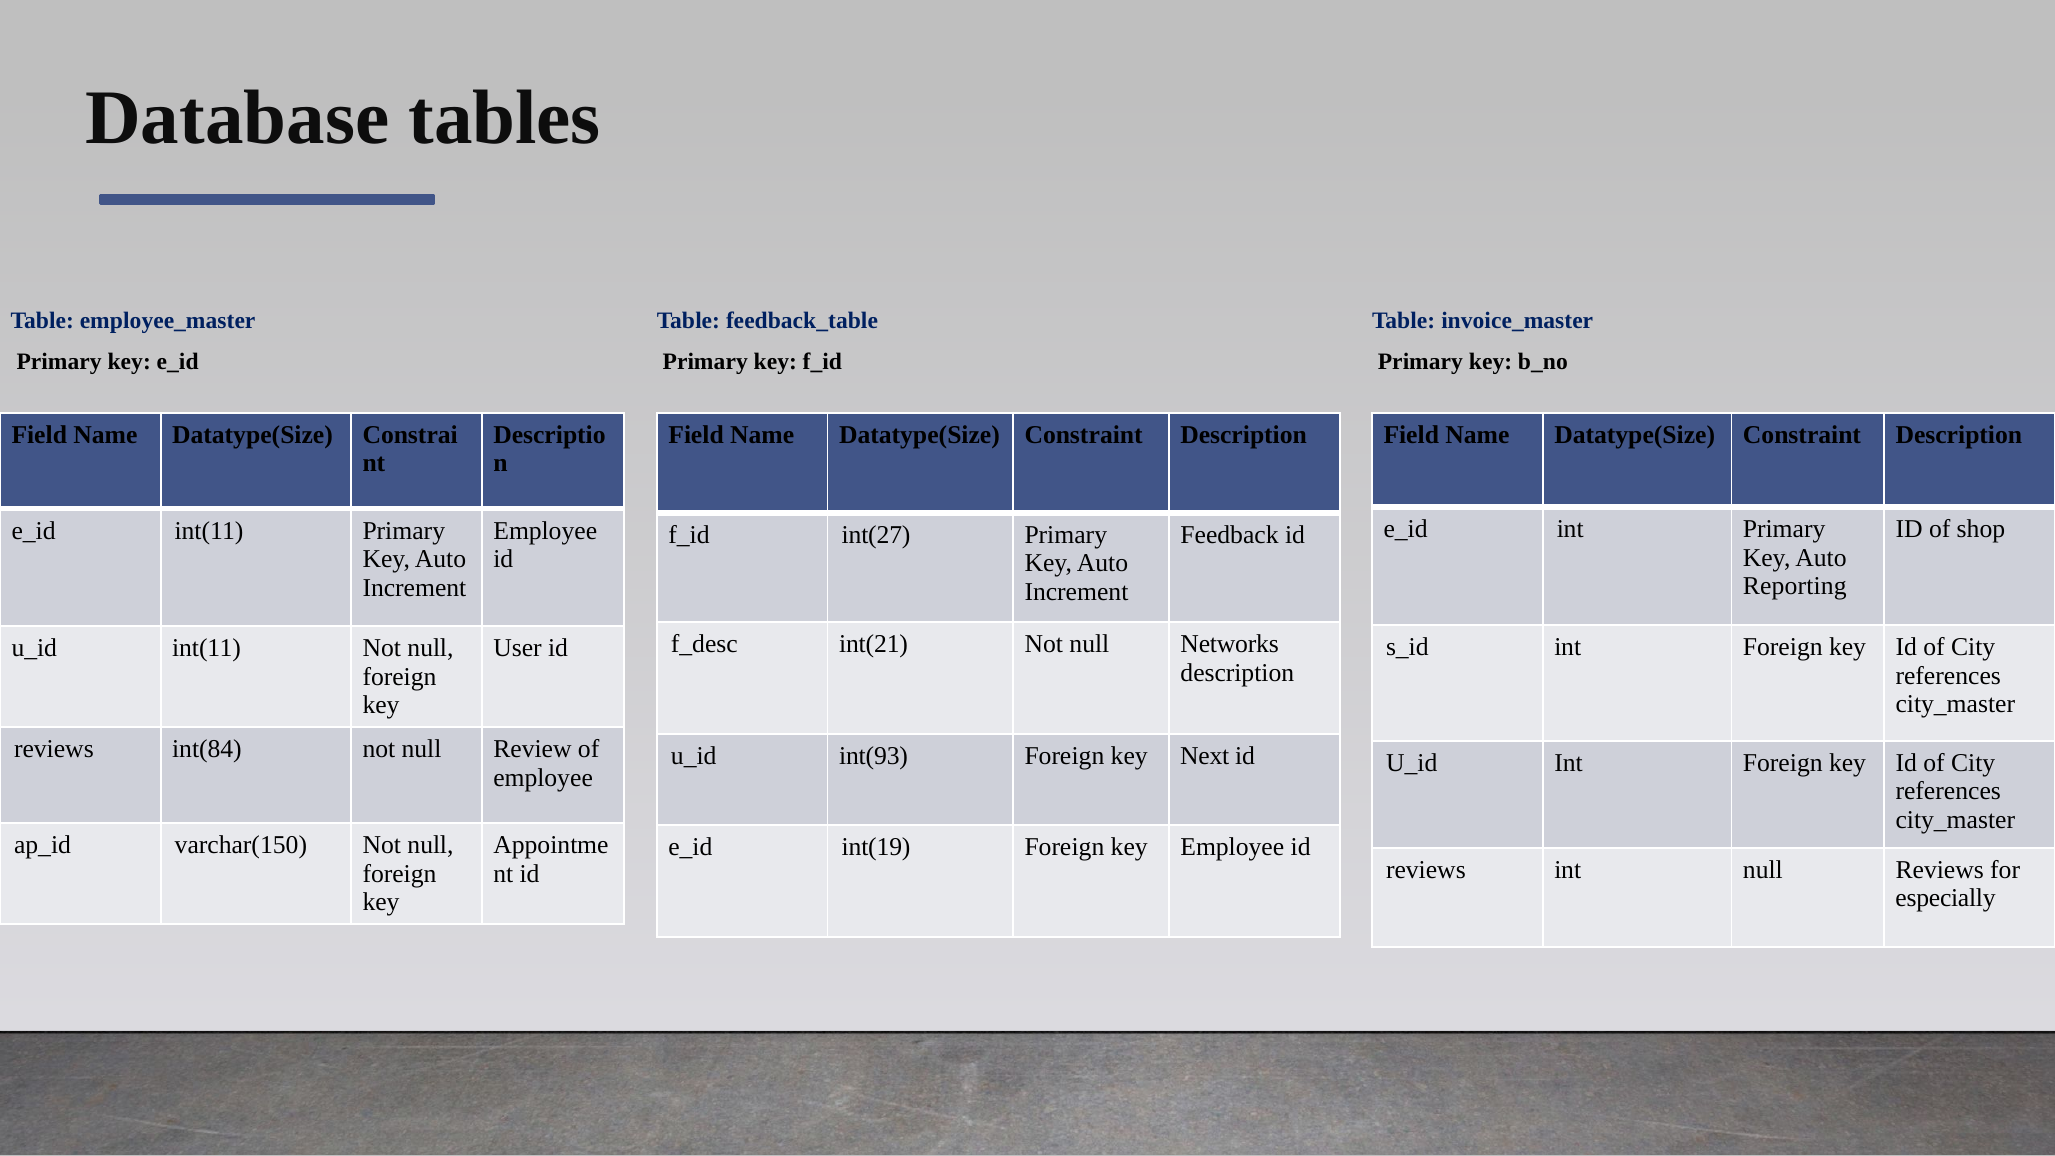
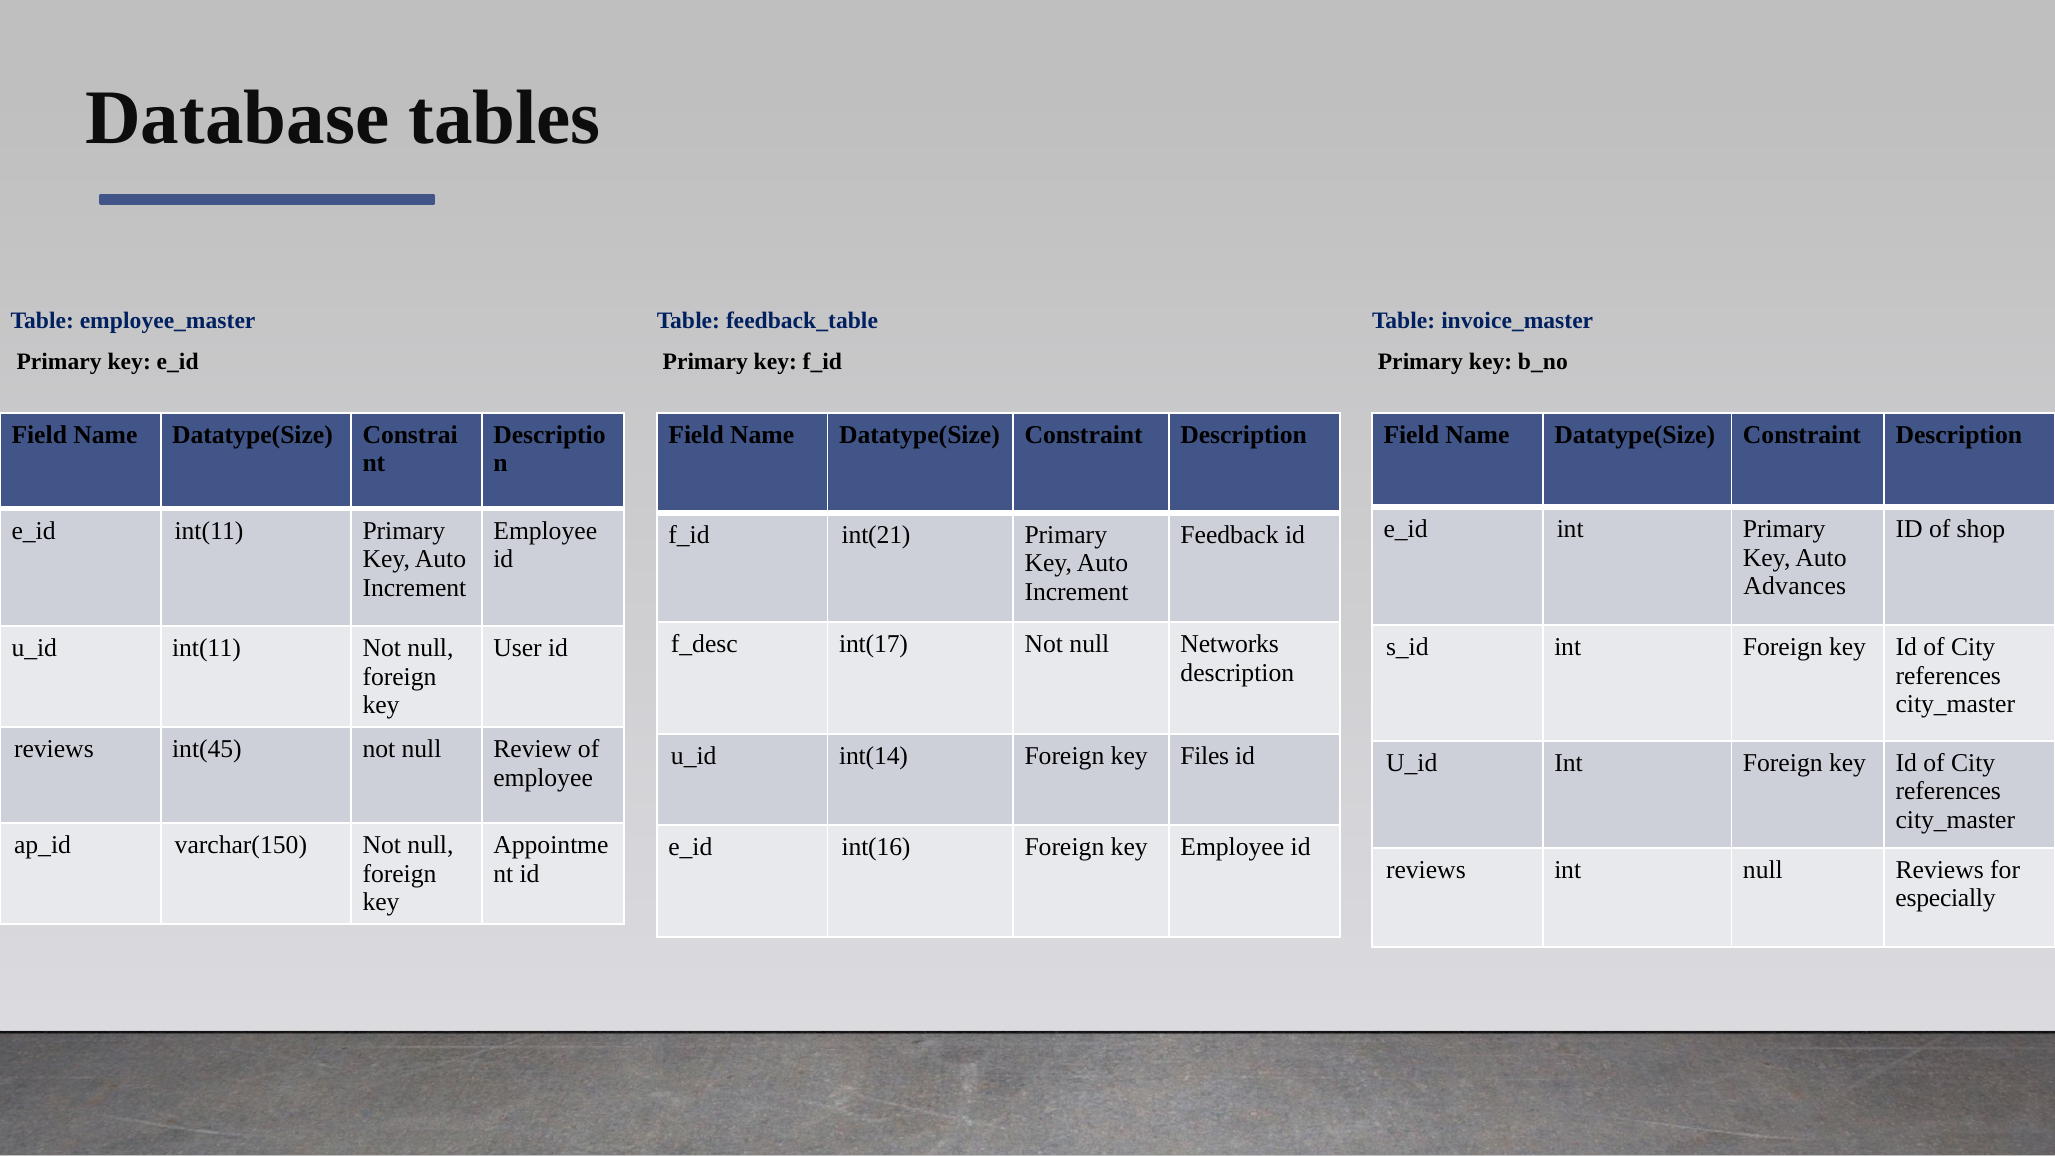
int(27: int(27 -> int(21
Reporting: Reporting -> Advances
int(21: int(21 -> int(17
int(84: int(84 -> int(45
int(93: int(93 -> int(14
Next: Next -> Files
int(19: int(19 -> int(16
